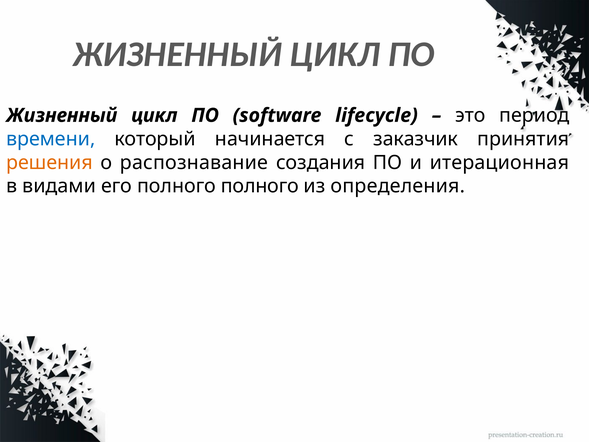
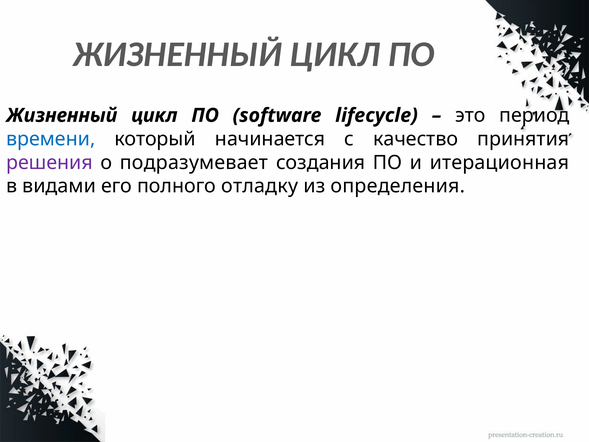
заказчик: заказчик -> качество
решения colour: orange -> purple
распознавание: распознавание -> подразумевает
полного полного: полного -> отладку
